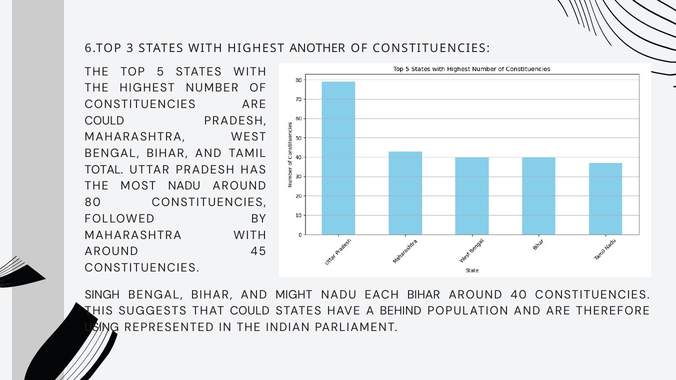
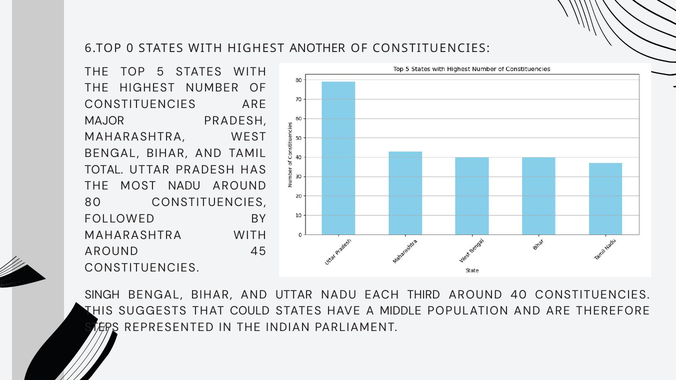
3: 3 -> 0
COULD at (104, 121): COULD -> MAJOR
AND MIGHT: MIGHT -> UTTAR
EACH BIHAR: BIHAR -> THIRD
BEHIND: BEHIND -> MIDDLE
USING: USING -> STEPS
